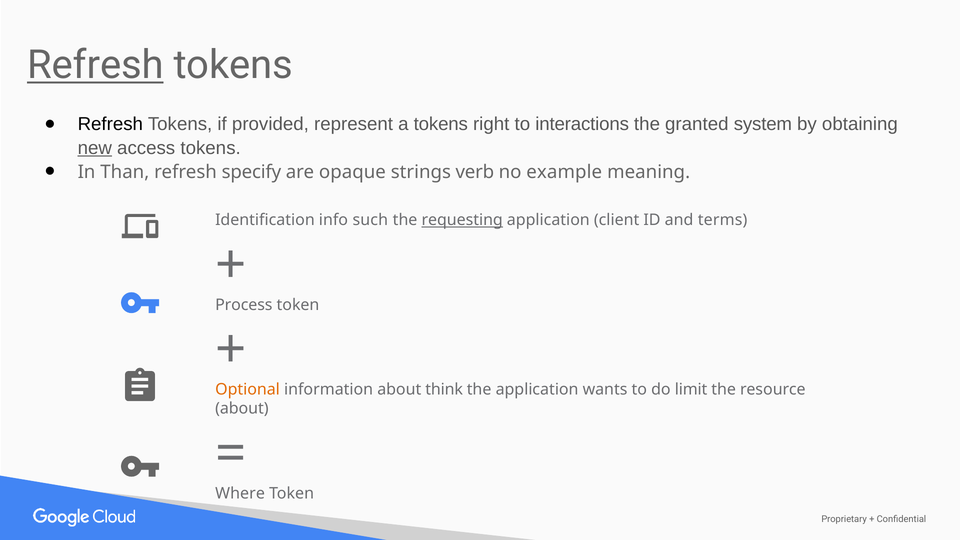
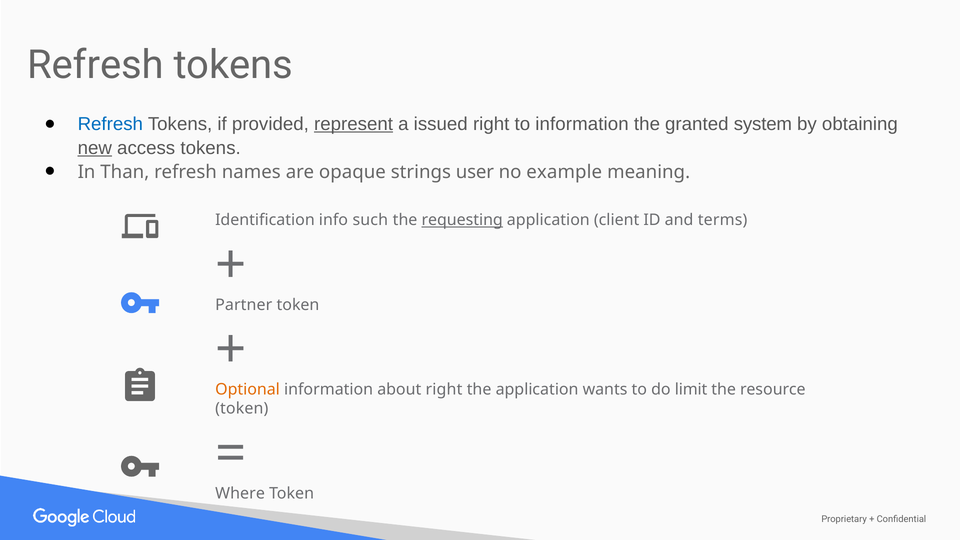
Refresh at (95, 65) underline: present -> none
Refresh at (110, 124) colour: black -> blue
represent underline: none -> present
a tokens: tokens -> issued
to interactions: interactions -> information
specify: specify -> names
verb: verb -> user
Process: Process -> Partner
about think: think -> right
about at (242, 409): about -> token
